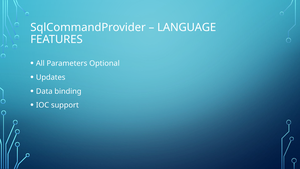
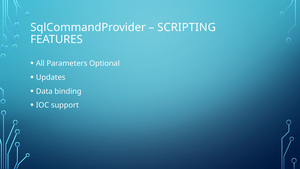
LANGUAGE: LANGUAGE -> SCRIPTING
